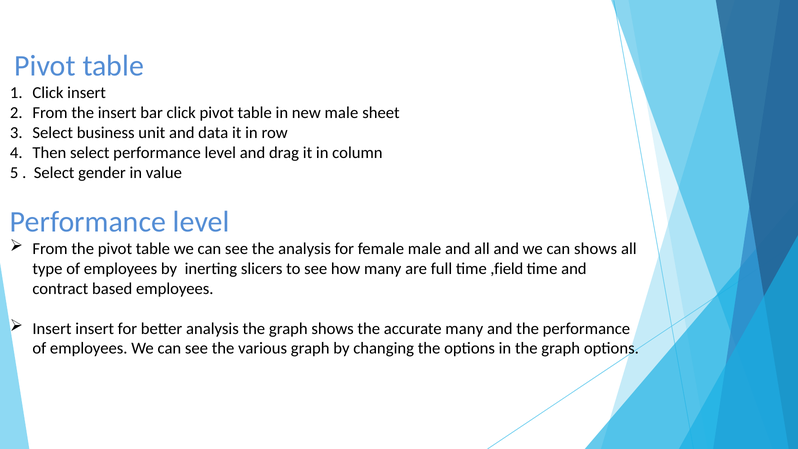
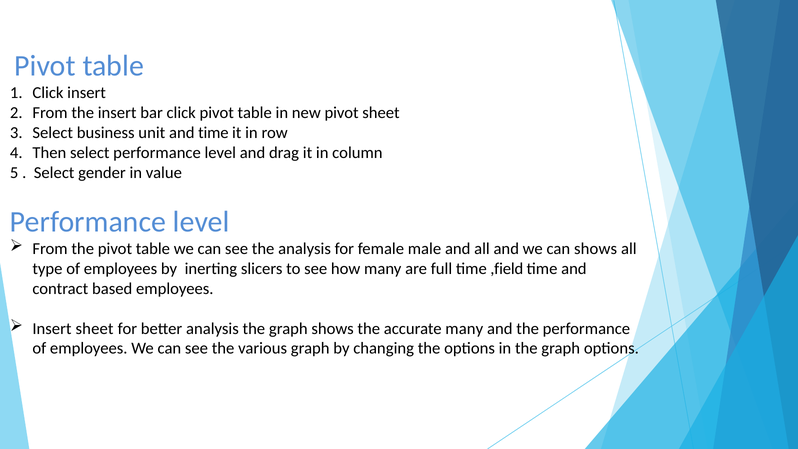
new male: male -> pivot
and data: data -> time
Insert insert: insert -> sheet
